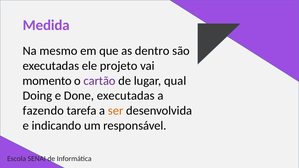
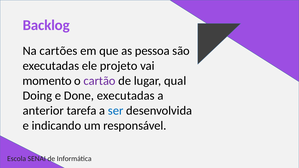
Medida: Medida -> Backlog
mesmo: mesmo -> cartões
dentro: dentro -> pessoa
fazendo: fazendo -> anterior
ser colour: orange -> blue
